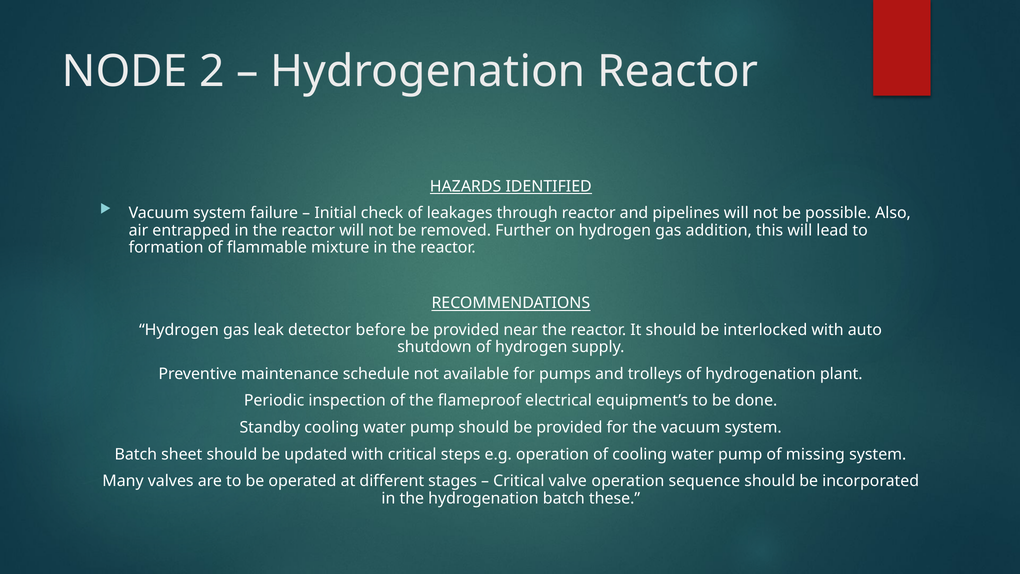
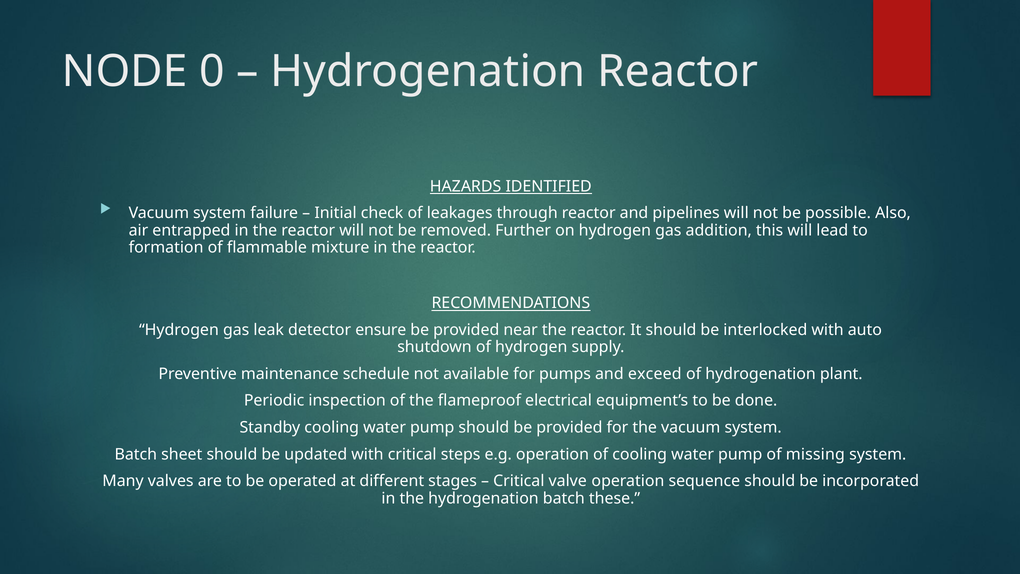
2: 2 -> 0
before: before -> ensure
trolleys: trolleys -> exceed
